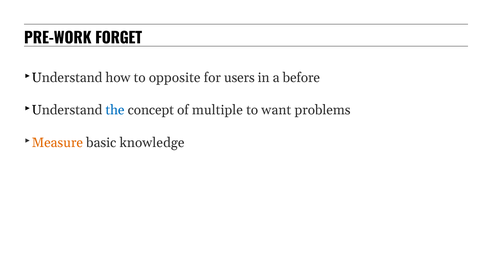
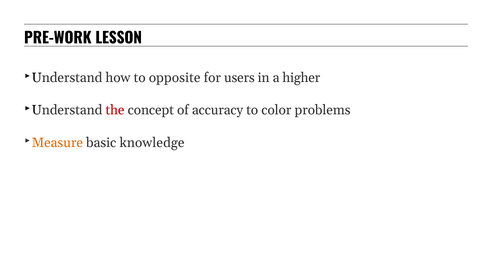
FORGET: FORGET -> LESSON
before: before -> higher
the colour: blue -> red
multiple: multiple -> accuracy
want: want -> color
